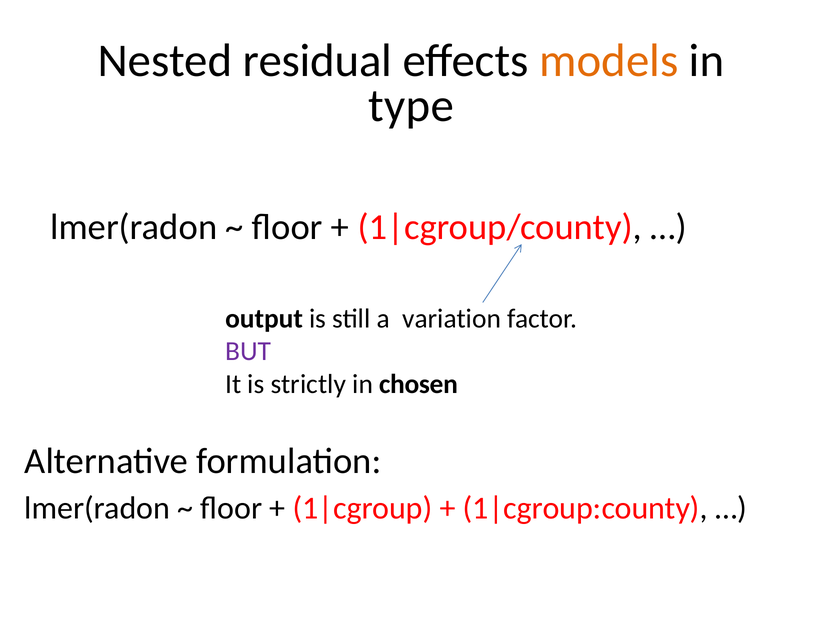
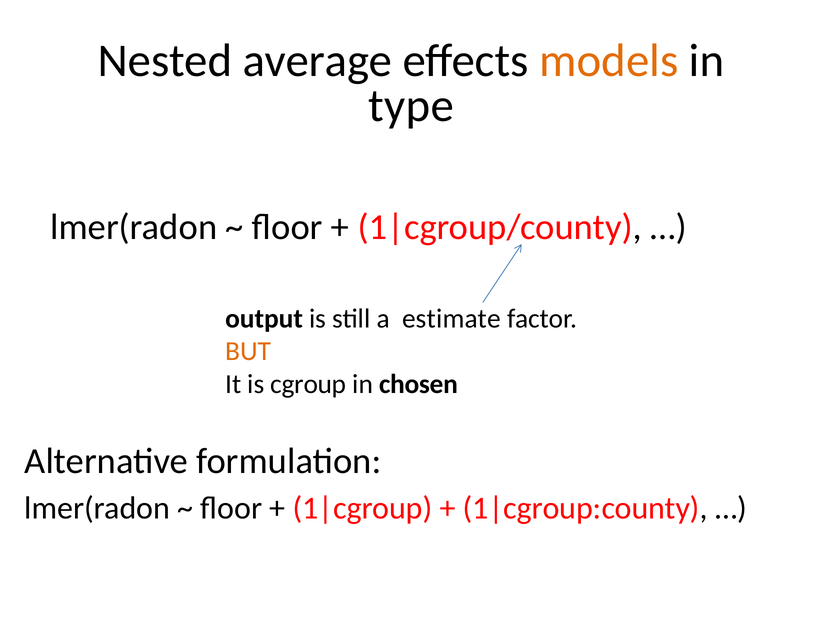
residual: residual -> average
variation: variation -> estimate
BUT colour: purple -> orange
strictly: strictly -> cgroup
